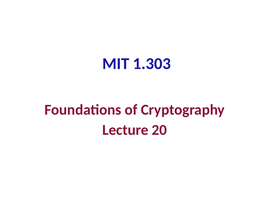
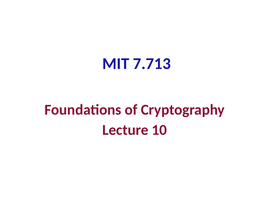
1.303: 1.303 -> 7.713
20: 20 -> 10
